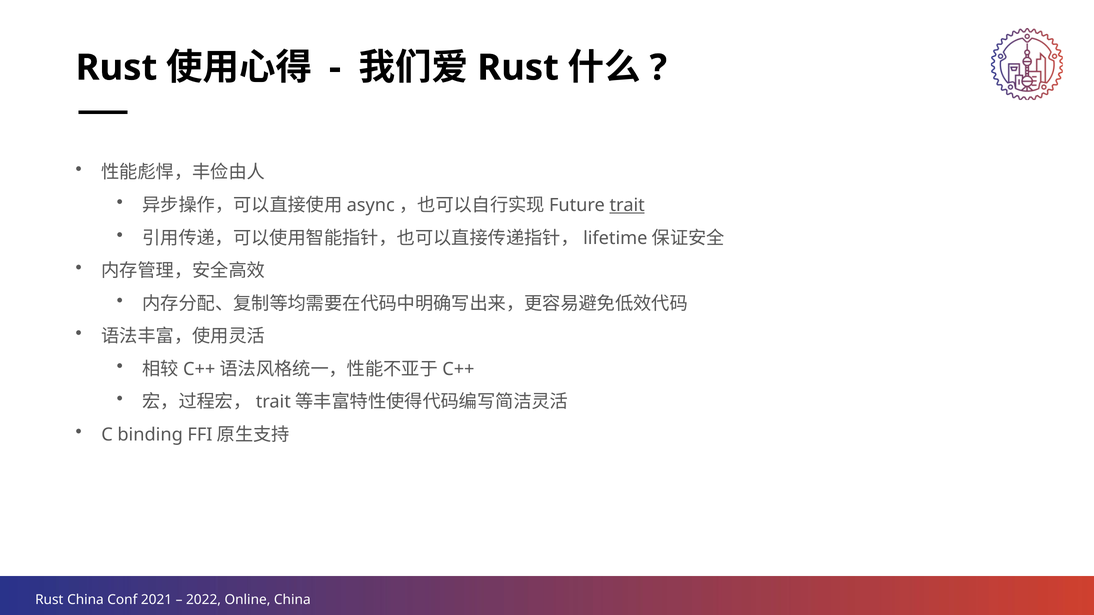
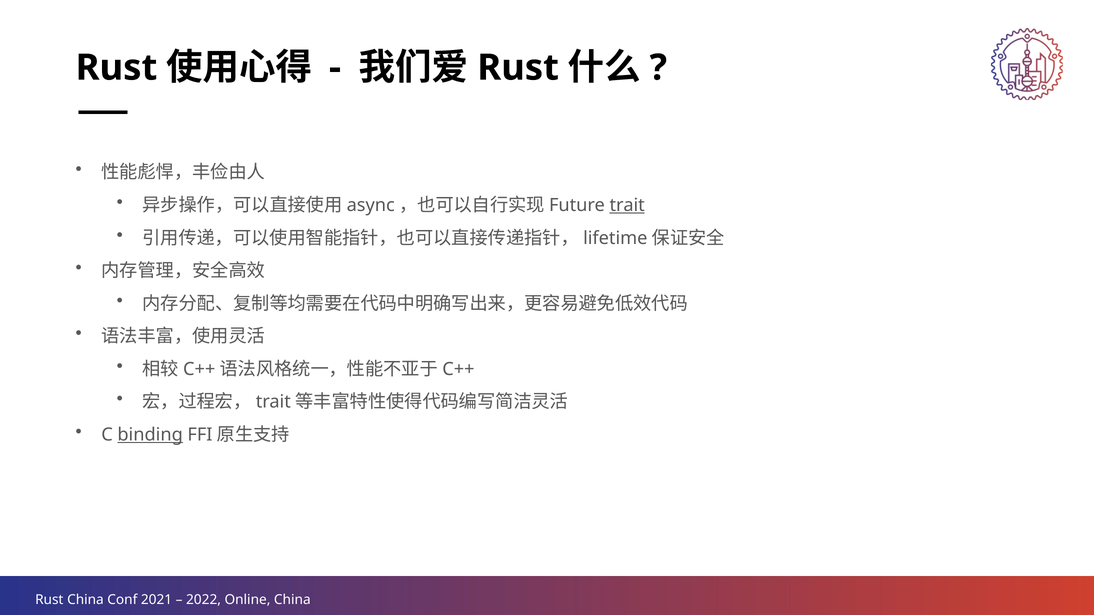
binding underline: none -> present
